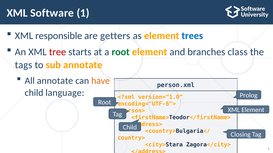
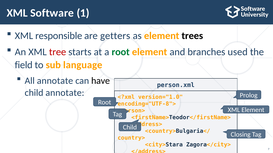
trees colour: blue -> black
class: class -> used
tags: tags -> field
sub annotate: annotate -> language
have colour: orange -> black
child language: language -> annotate
